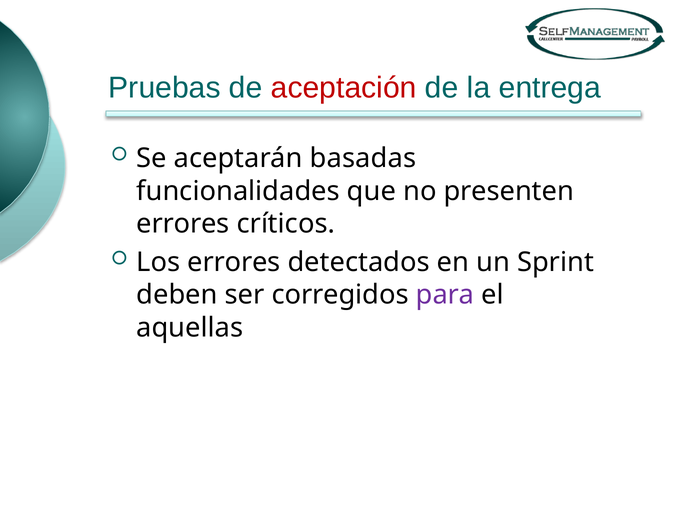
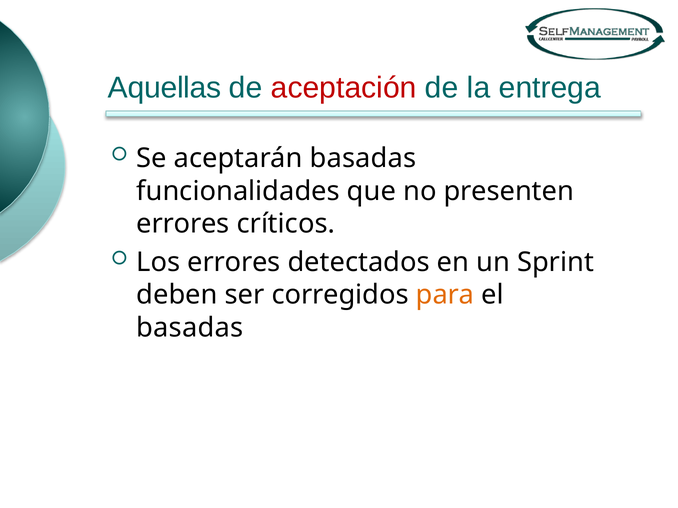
Pruebas: Pruebas -> Aquellas
para colour: purple -> orange
aquellas at (190, 328): aquellas -> basadas
